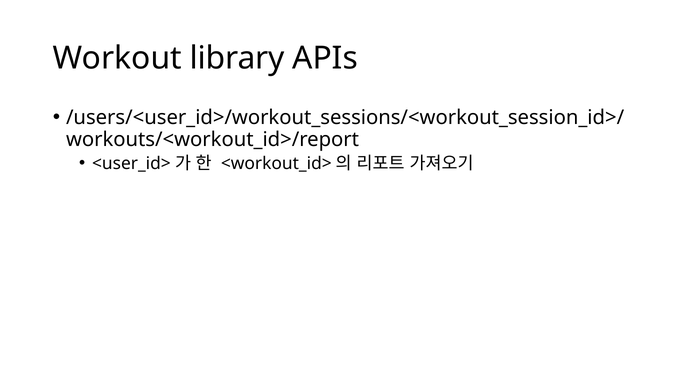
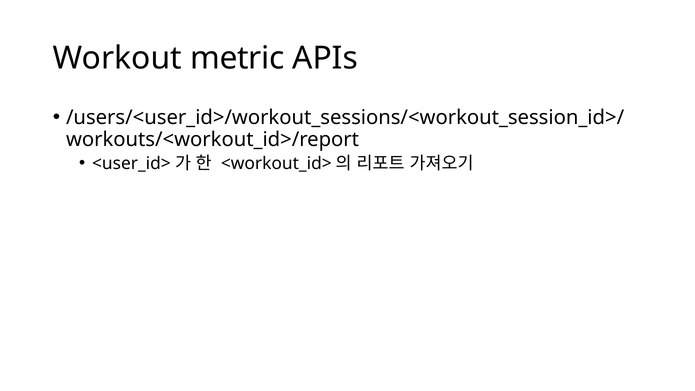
library: library -> metric
